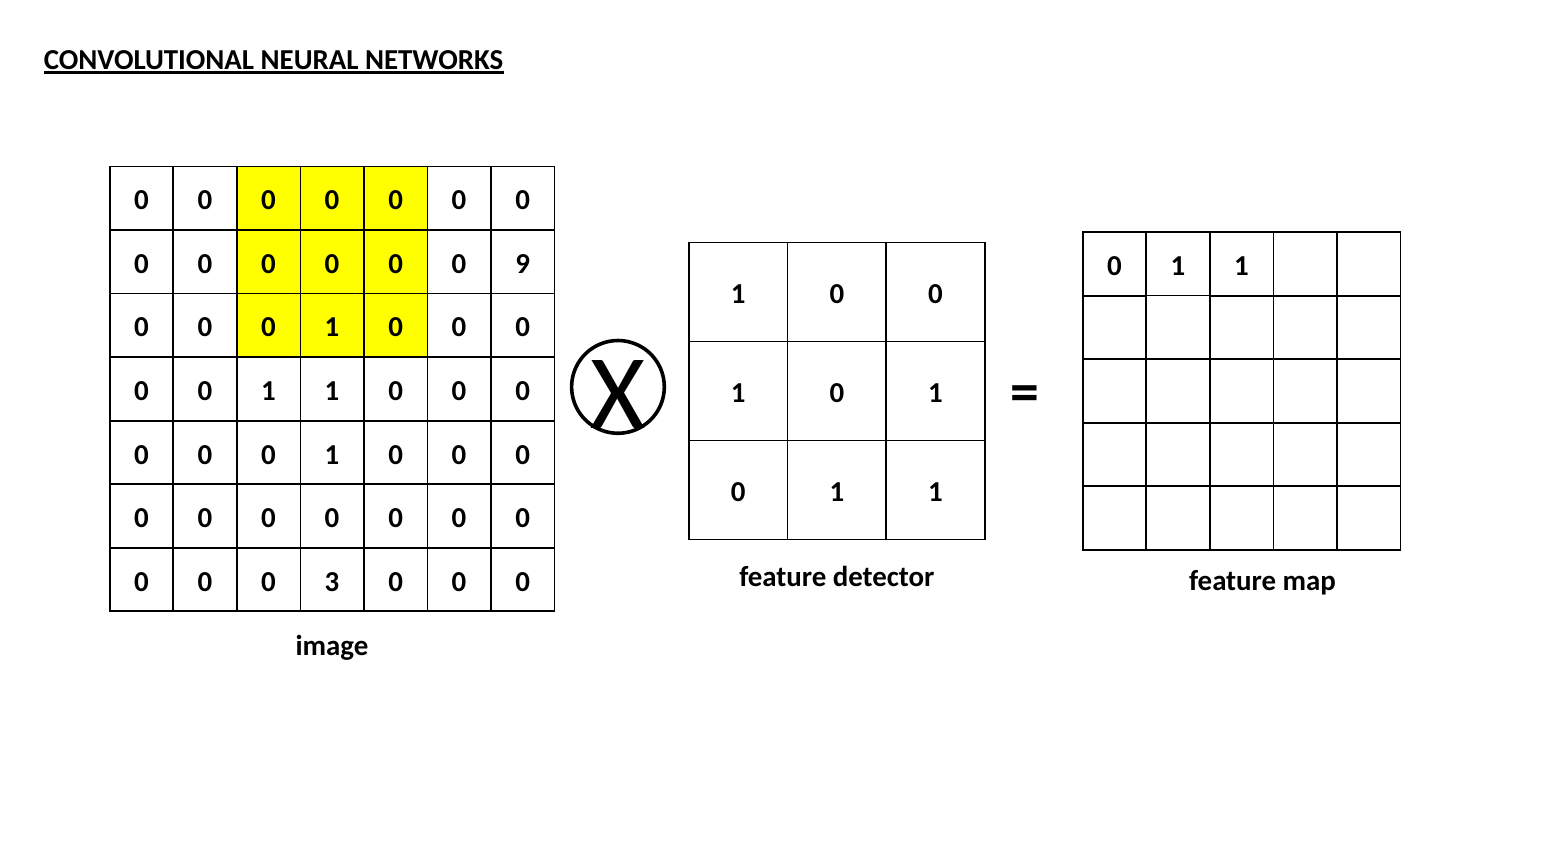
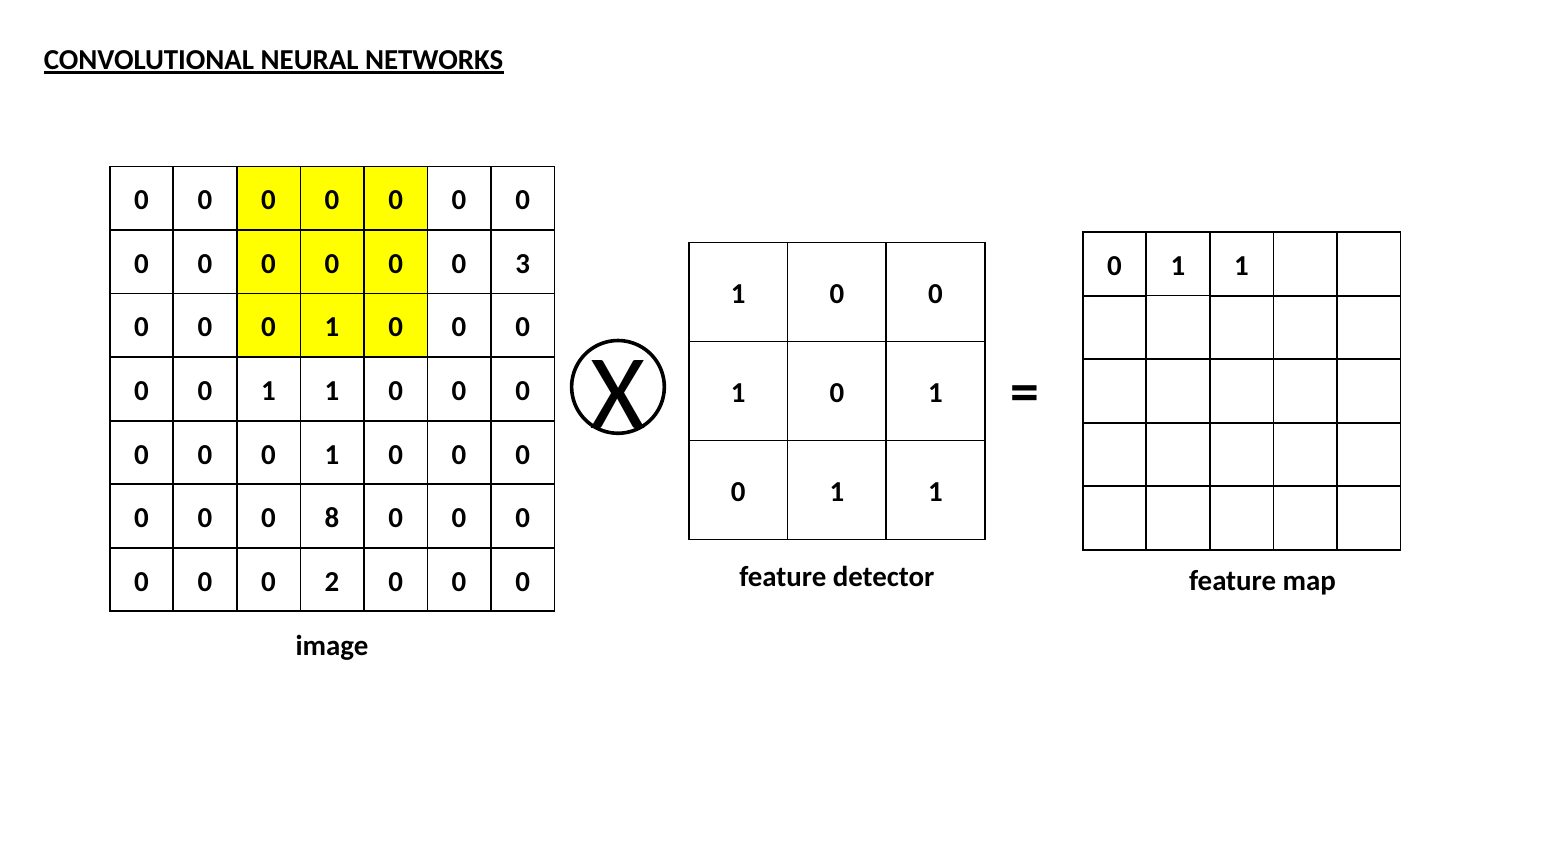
9: 9 -> 3
0 at (332, 518): 0 -> 8
3: 3 -> 2
